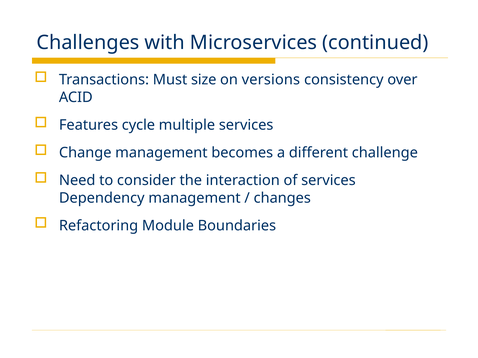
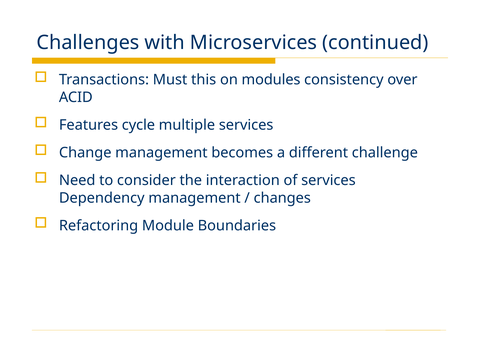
size: size -> this
versions: versions -> modules
